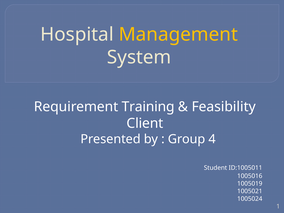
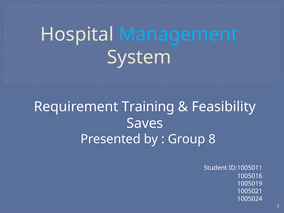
Management colour: yellow -> light blue
Client: Client -> Saves
4: 4 -> 8
